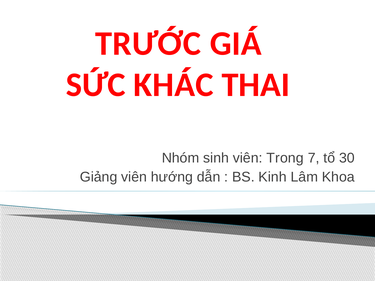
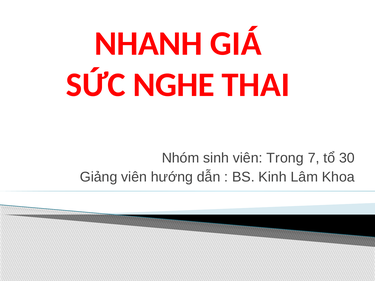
TRƯỚC: TRƯỚC -> NHANH
KHÁC: KHÁC -> NGHE
